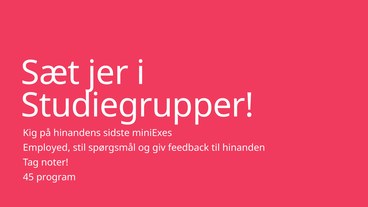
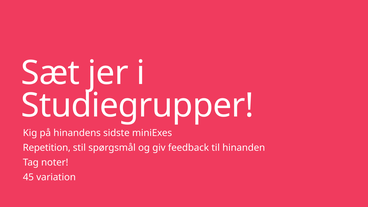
Employed: Employed -> Repetition
program: program -> variation
